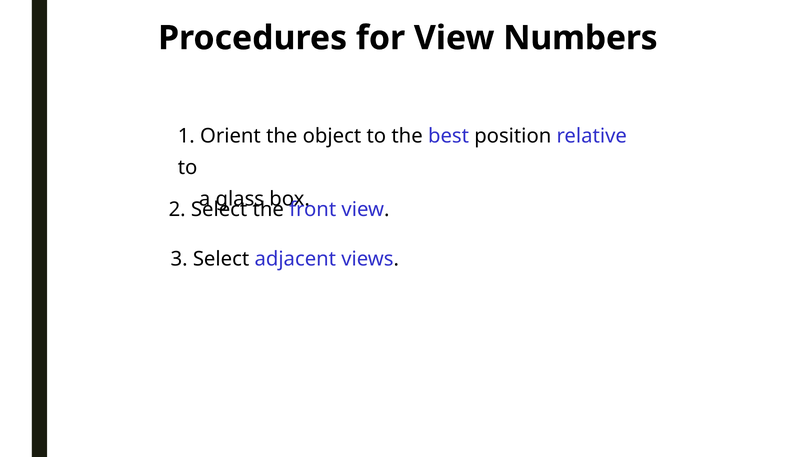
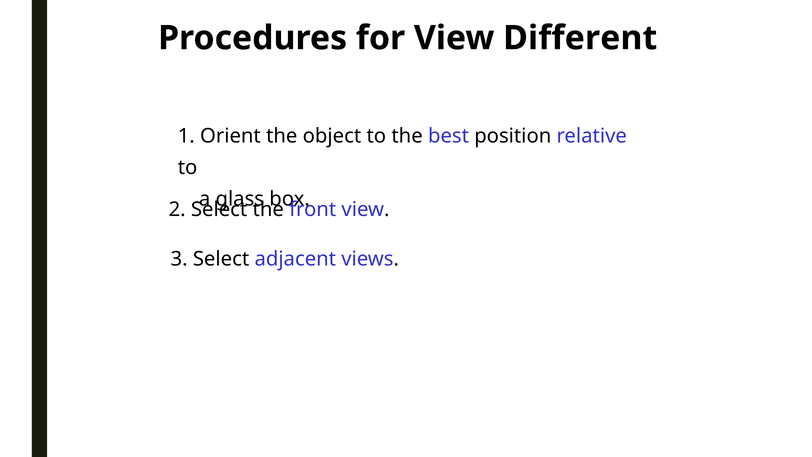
Numbers: Numbers -> Different
